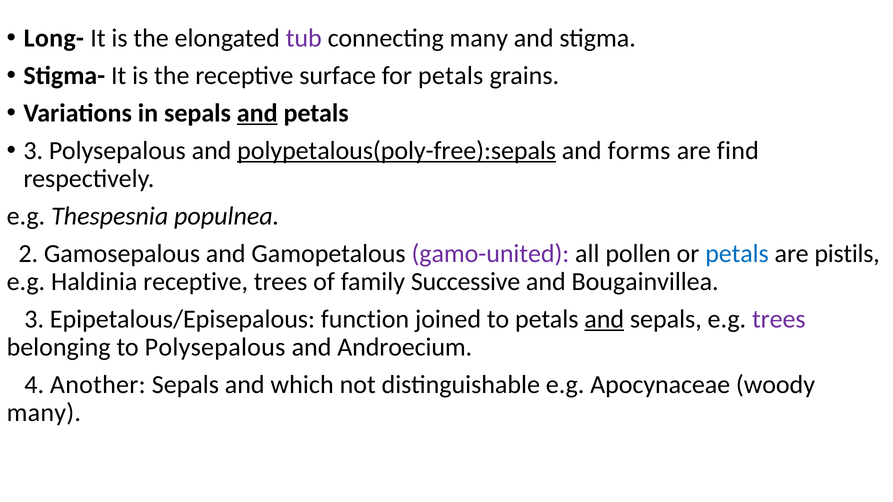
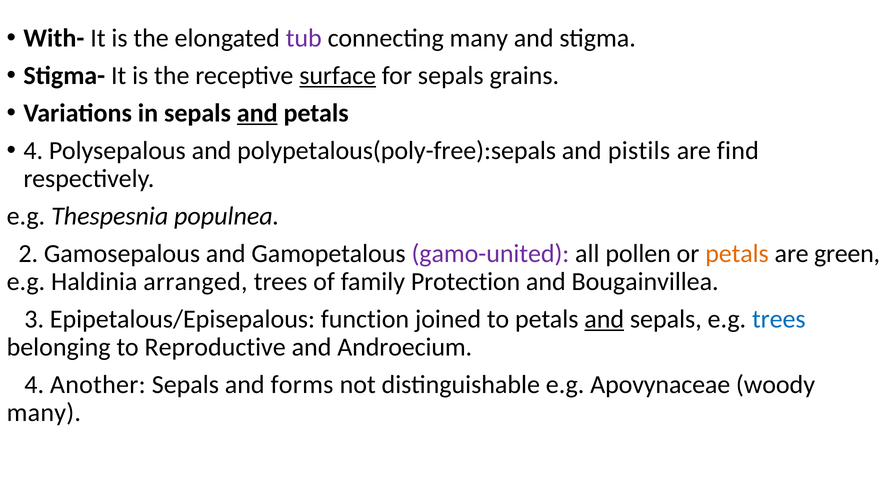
Long-: Long- -> With-
surface underline: none -> present
for petals: petals -> sepals
3 at (33, 151): 3 -> 4
polypetalous(poly-free):sepals underline: present -> none
forms: forms -> pistils
petals at (737, 254) colour: blue -> orange
pistils: pistils -> green
Haldinia receptive: receptive -> arranged
Successive: Successive -> Protection
trees at (779, 319) colour: purple -> blue
to Polysepalous: Polysepalous -> Reproductive
which: which -> forms
Apocynaceae: Apocynaceae -> Apovynaceae
